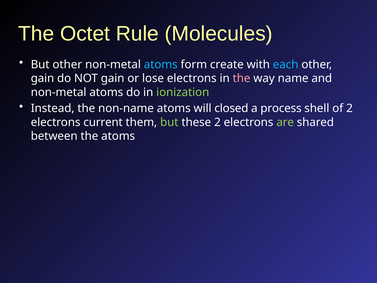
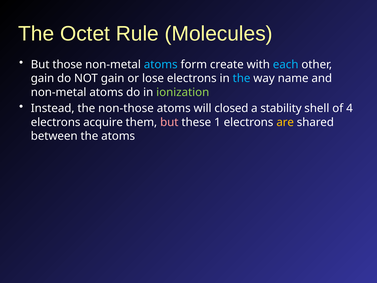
But other: other -> those
the at (242, 78) colour: pink -> light blue
non-name: non-name -> non-those
process: process -> stability
of 2: 2 -> 4
current: current -> acquire
but at (169, 122) colour: light green -> pink
these 2: 2 -> 1
are colour: light green -> yellow
